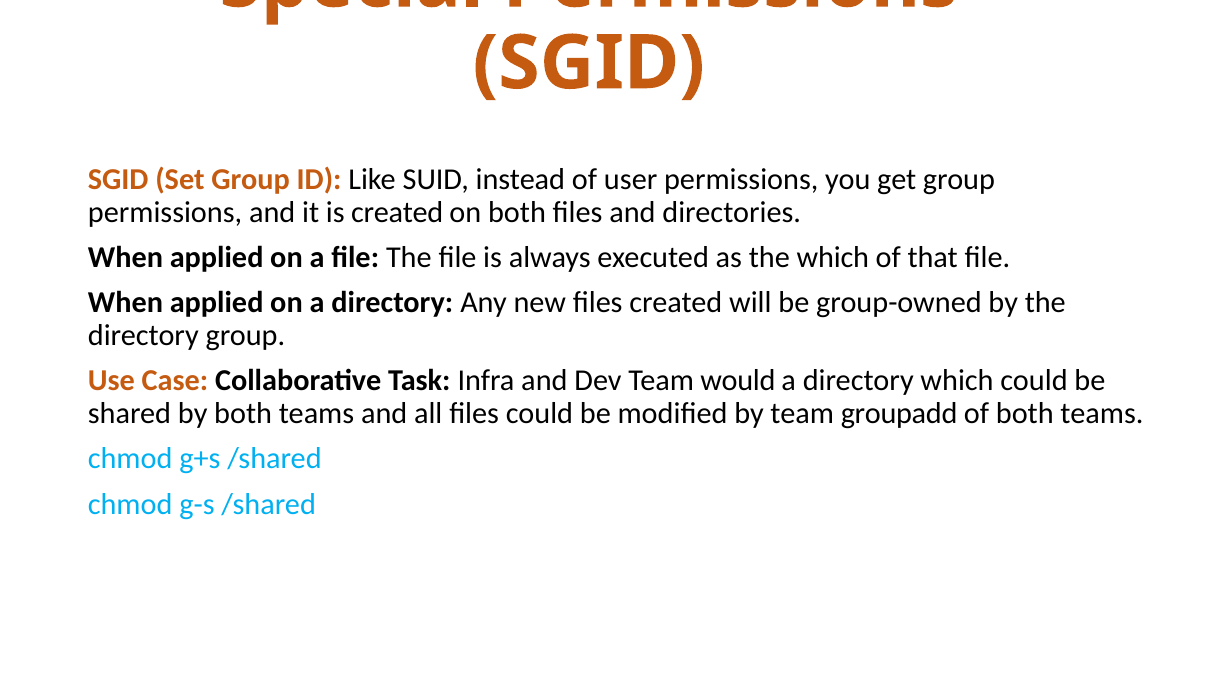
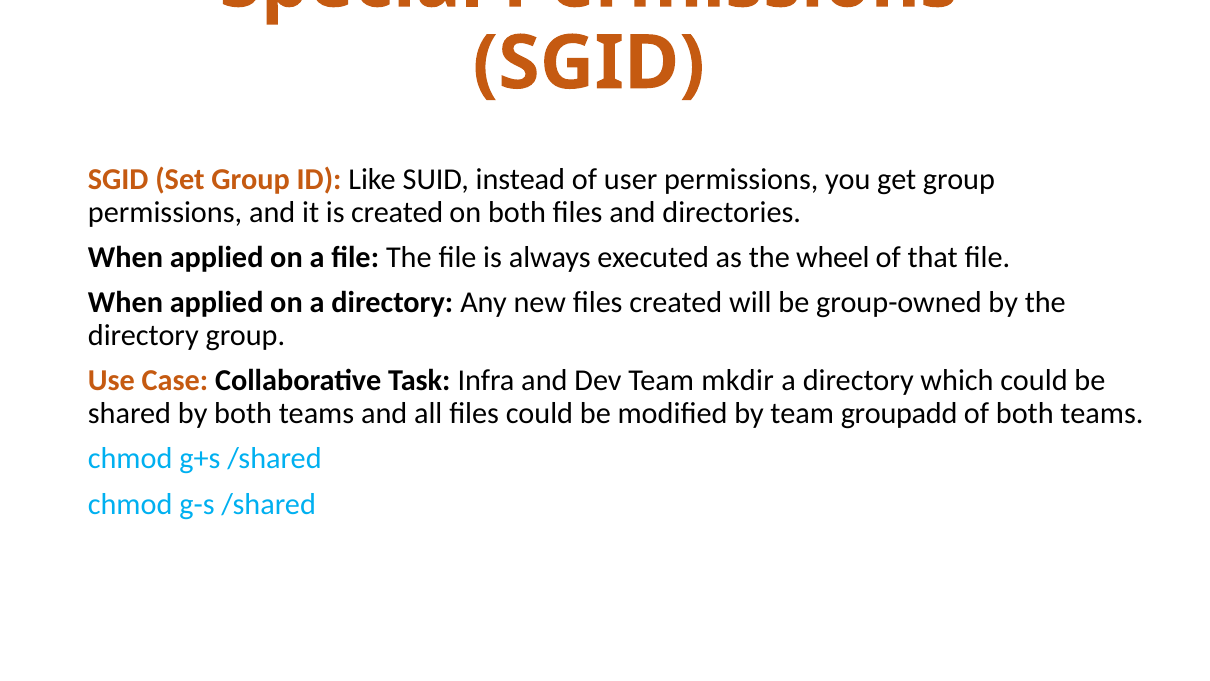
the which: which -> wheel
would: would -> mkdir
